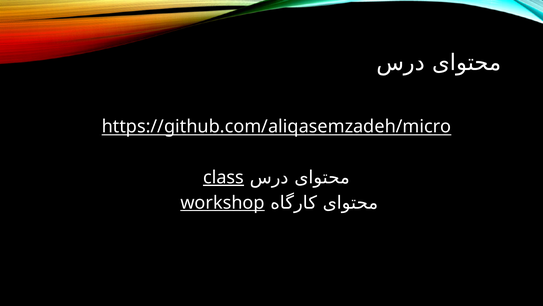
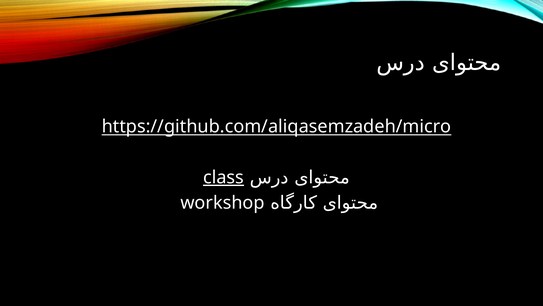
workshop underline: present -> none
